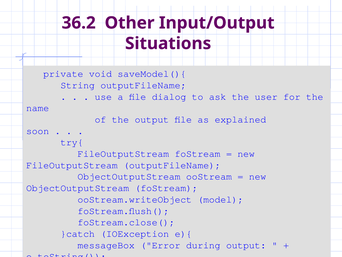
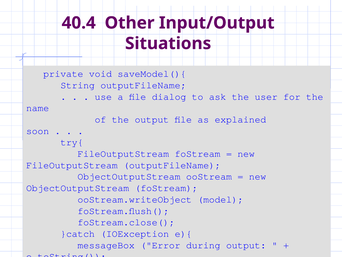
36.2: 36.2 -> 40.4
